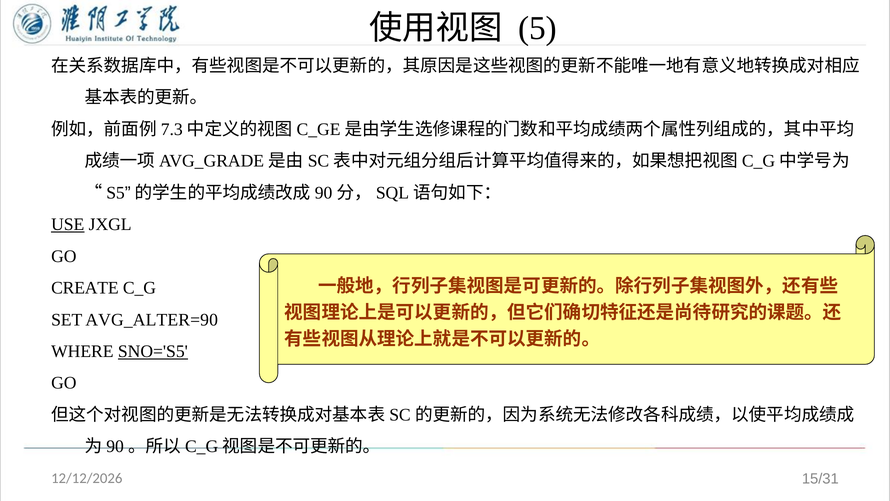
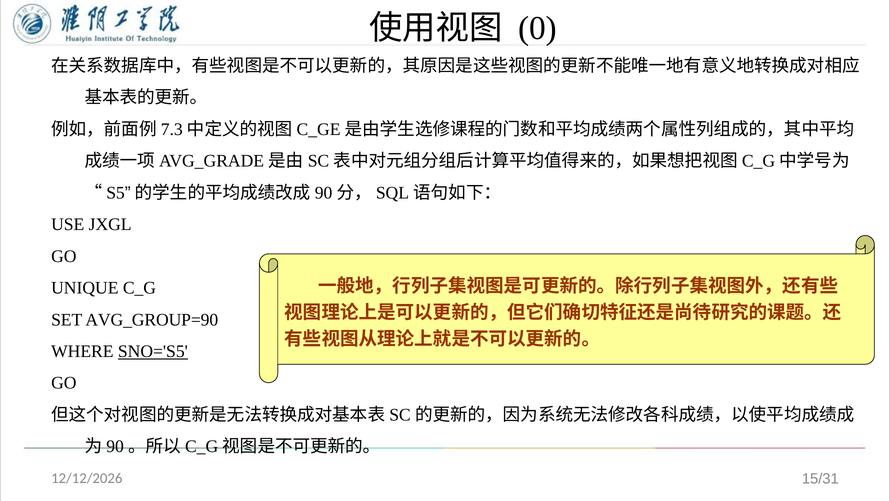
5: 5 -> 0
USE underline: present -> none
CREATE: CREATE -> UNIQUE
AVG_ALTER=90: AVG_ALTER=90 -> AVG_GROUP=90
